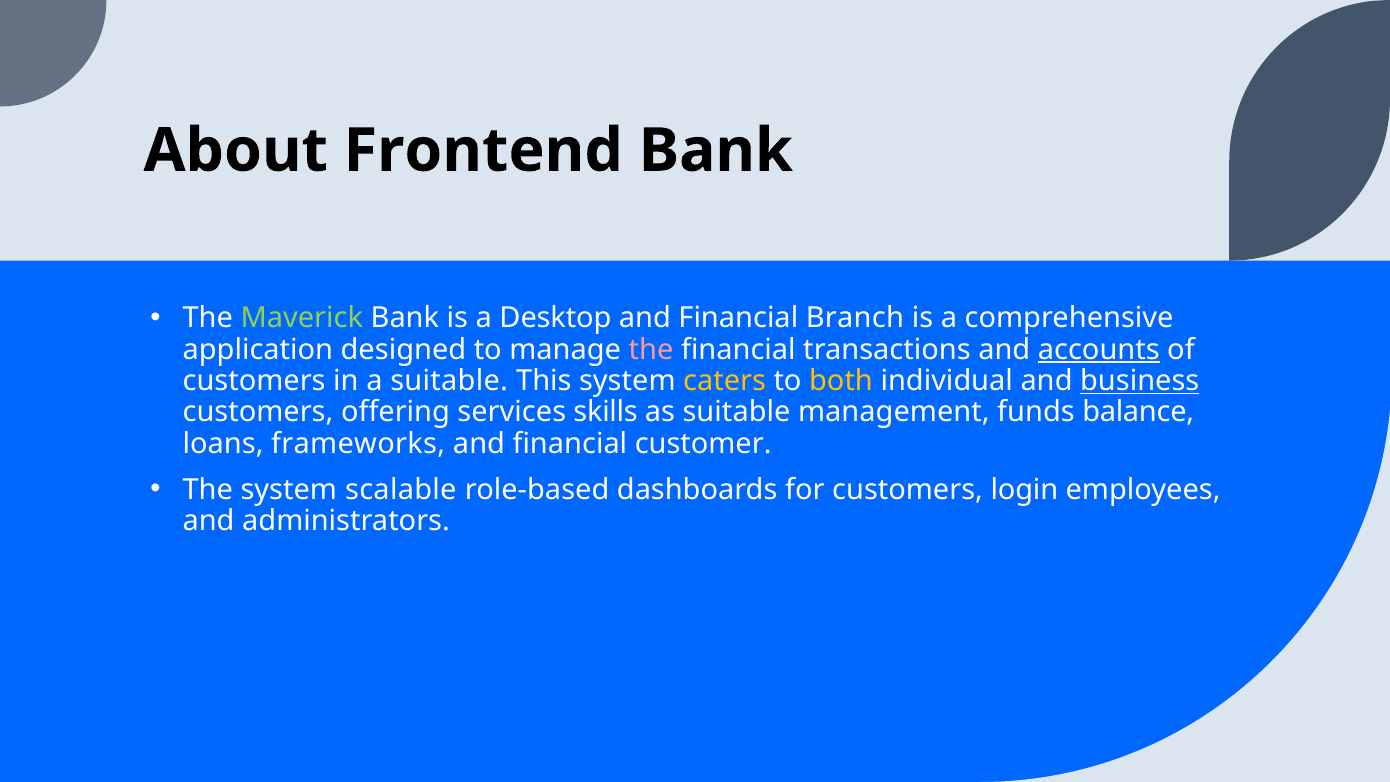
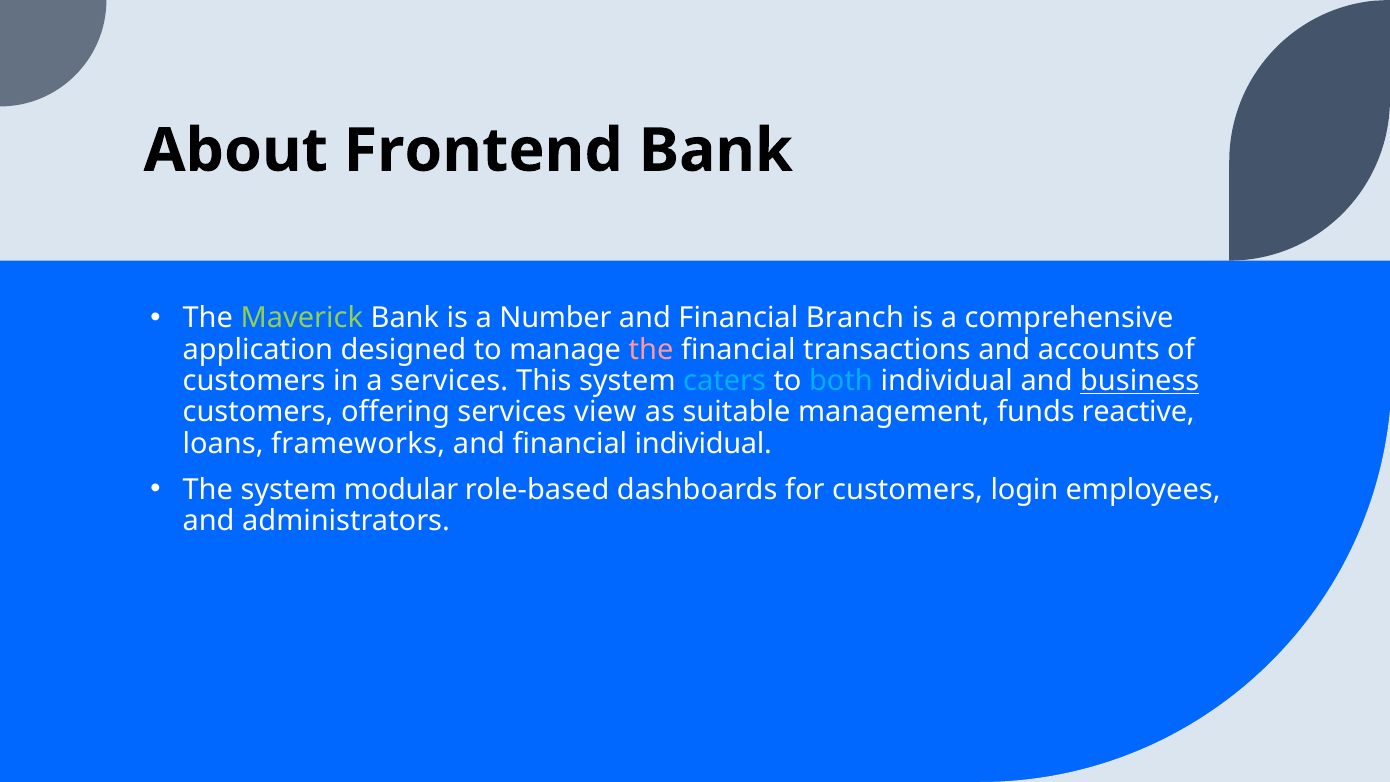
Desktop: Desktop -> Number
accounts underline: present -> none
a suitable: suitable -> services
caters colour: yellow -> light blue
both colour: yellow -> light blue
skills: skills -> view
balance: balance -> reactive
financial customer: customer -> individual
scalable: scalable -> modular
